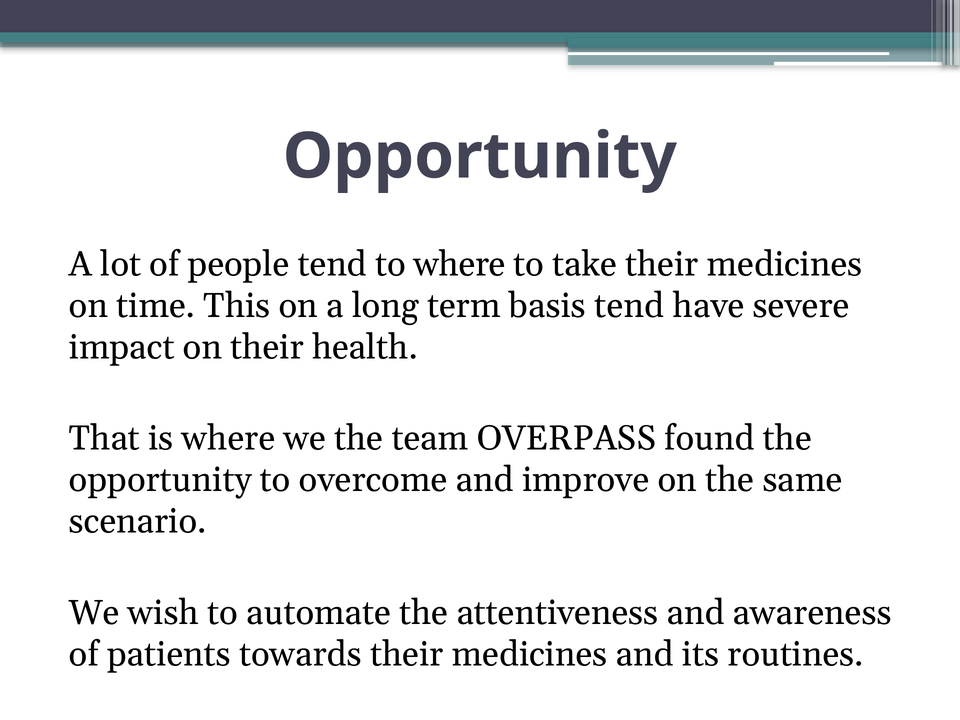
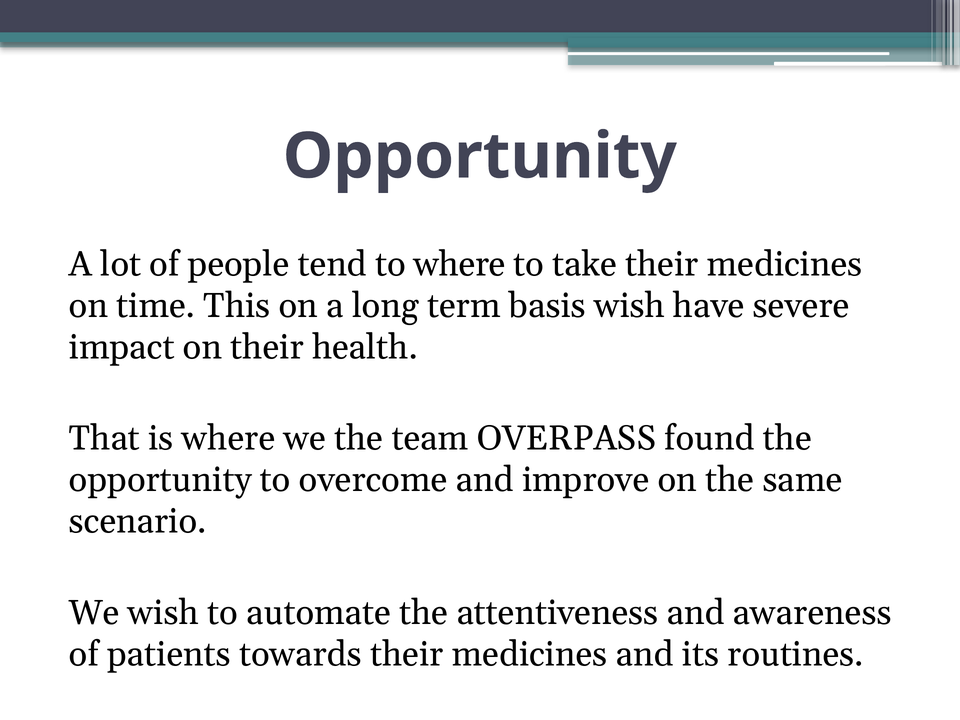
basis tend: tend -> wish
